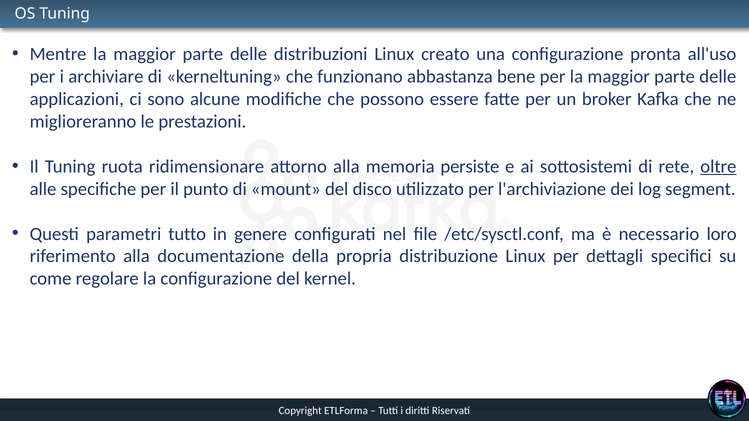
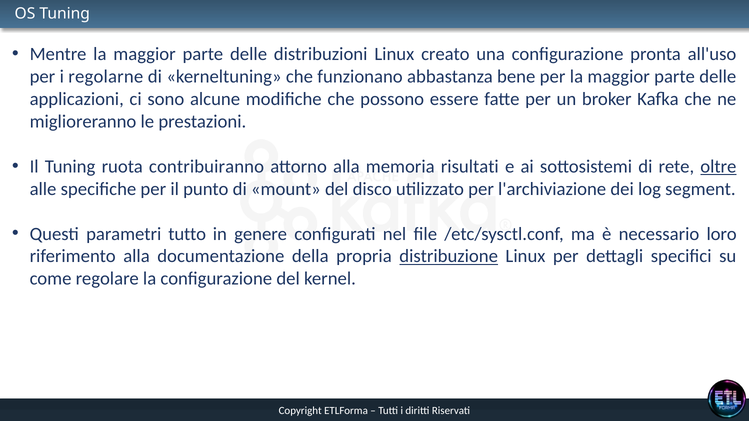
archiviare: archiviare -> regolarne
ridimensionare: ridimensionare -> contribuiranno
persiste: persiste -> risultati
distribuzione underline: none -> present
